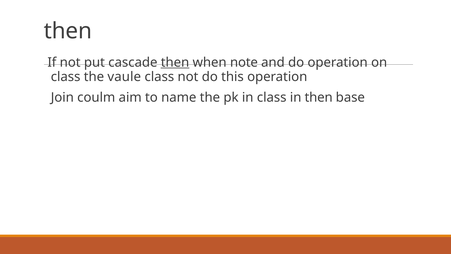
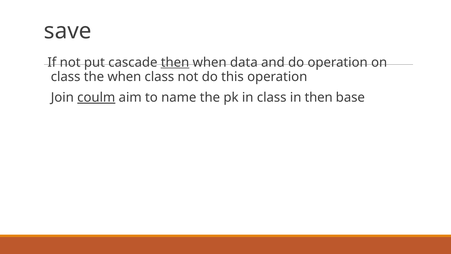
then at (68, 31): then -> save
note: note -> data
the vaule: vaule -> when
coulm underline: none -> present
